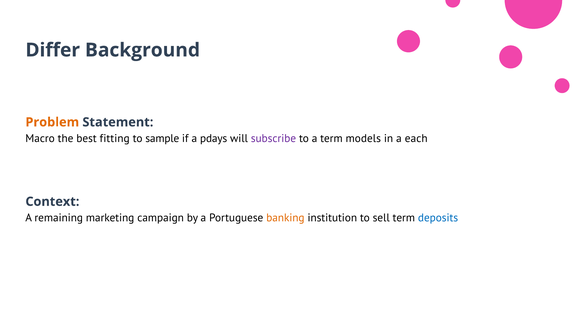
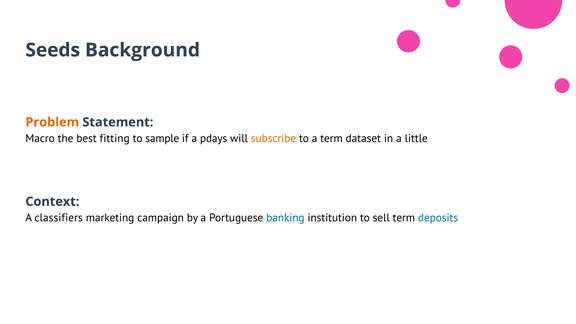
Differ: Differ -> Seeds
subscribe colour: purple -> orange
models: models -> dataset
each: each -> little
remaining: remaining -> classifiers
banking colour: orange -> blue
